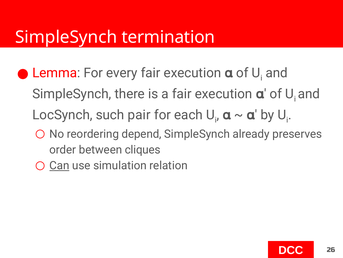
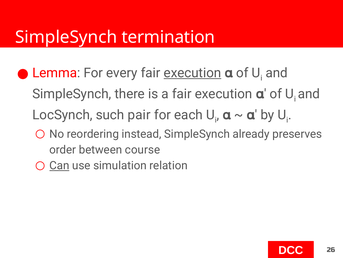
execution at (192, 73) underline: none -> present
depend: depend -> instead
cliques: cliques -> course
